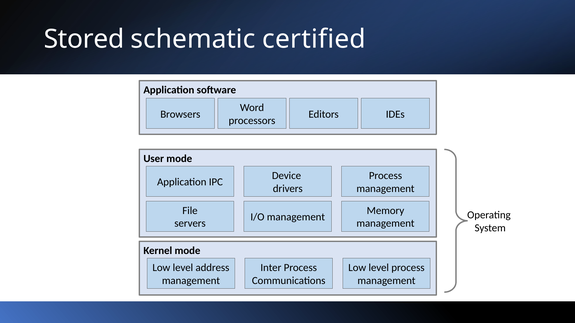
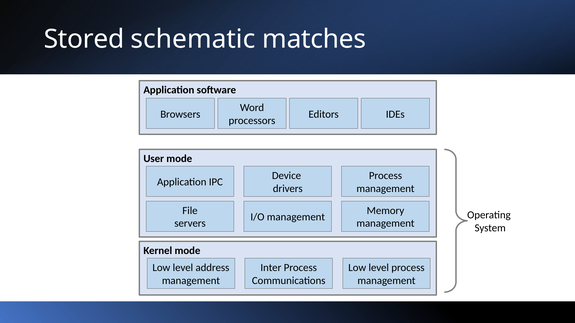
certified: certified -> matches
